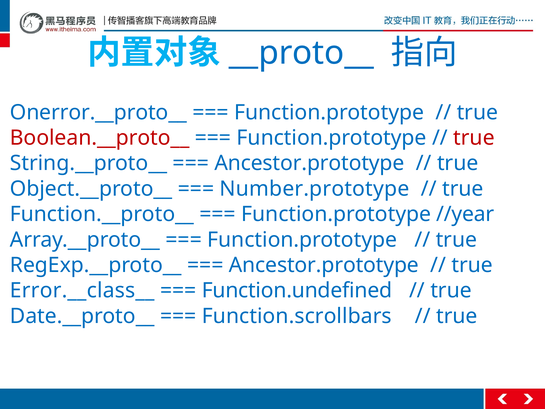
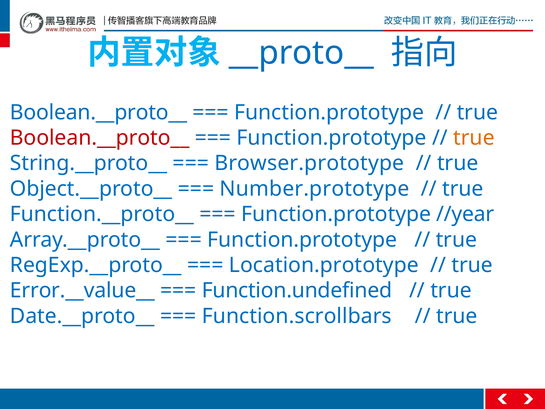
Onerror.__proto__ at (98, 112): Onerror.__proto__ -> Boolean.__proto__
true at (474, 138) colour: red -> orange
Ancestor.prototype at (309, 163): Ancestor.prototype -> Browser.prototype
Ancestor.prototype at (324, 265): Ancestor.prototype -> Location.prototype
Error.__class__: Error.__class__ -> Error.__value__
